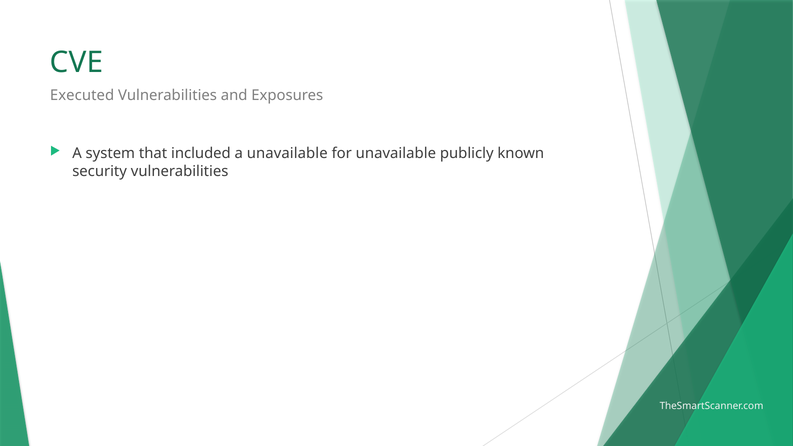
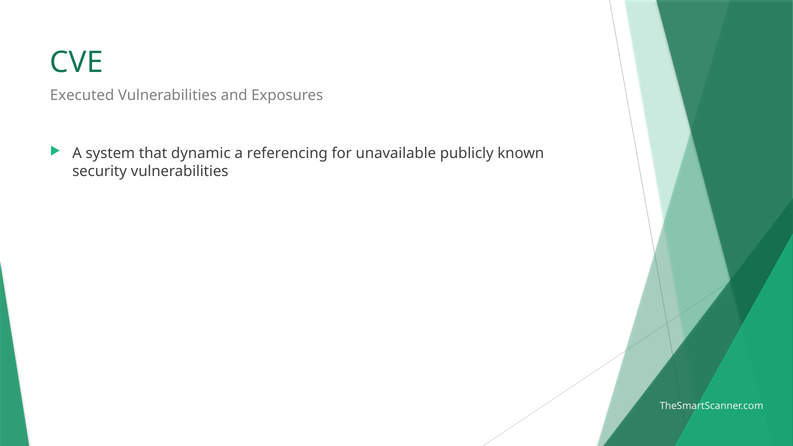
included: included -> dynamic
a unavailable: unavailable -> referencing
